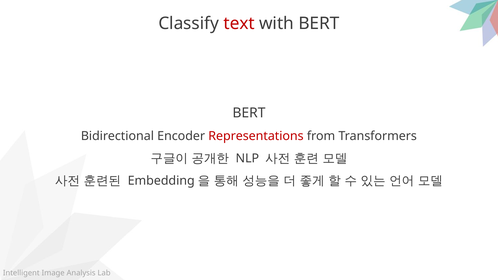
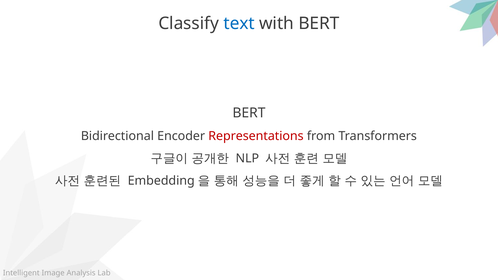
text colour: red -> blue
